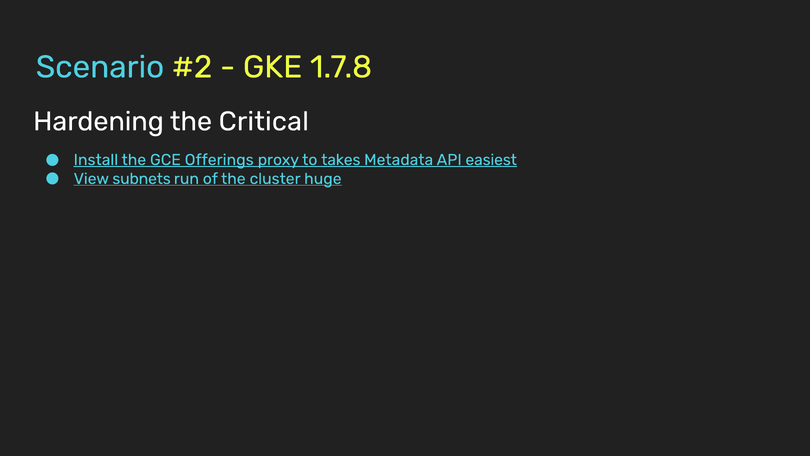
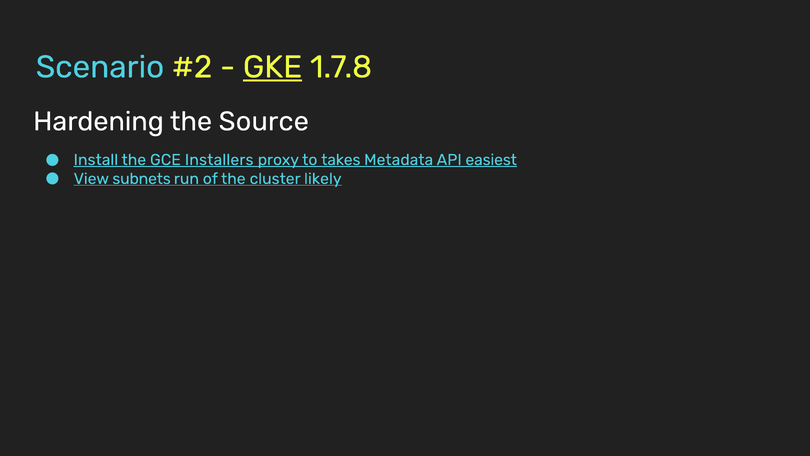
GKE underline: none -> present
Critical: Critical -> Source
Offerings: Offerings -> Installers
huge: huge -> likely
